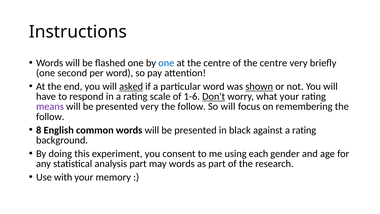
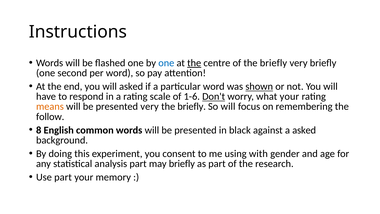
the at (194, 63) underline: none -> present
of the centre: centre -> briefly
asked at (131, 86) underline: present -> none
means colour: purple -> orange
follow at (192, 106): follow -> briefly
against a rating: rating -> asked
each: each -> with
may words: words -> briefly
Use with: with -> part
